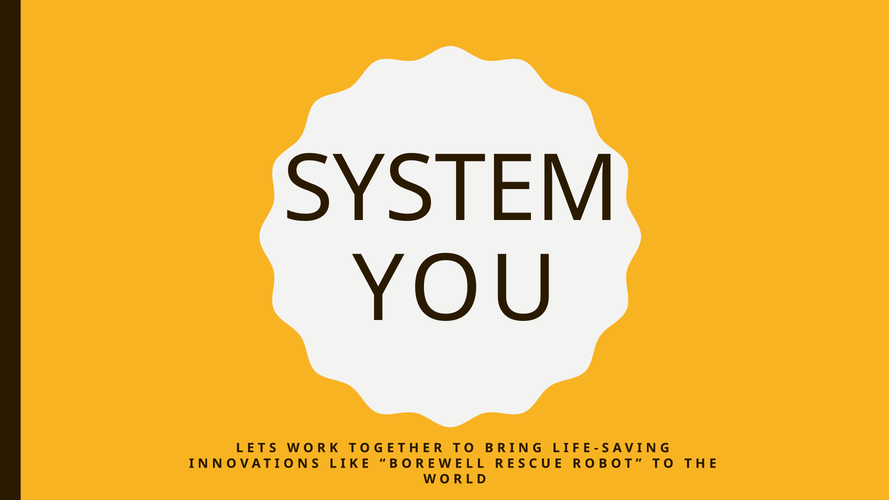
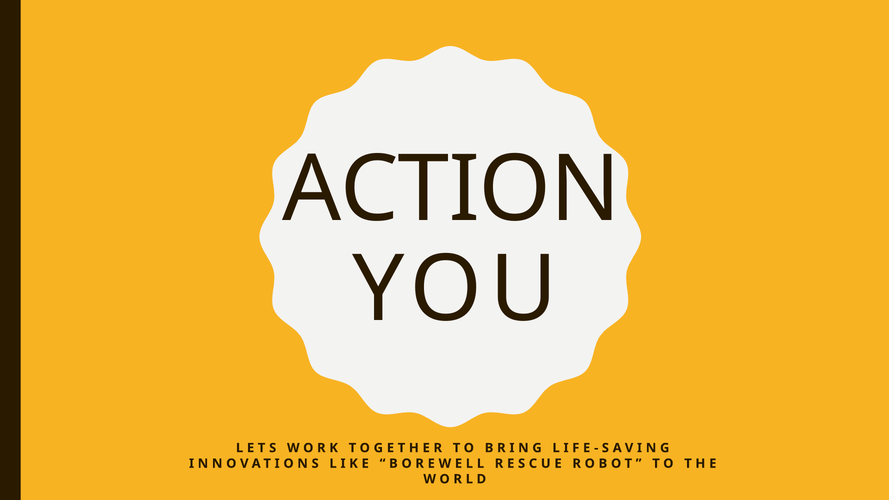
SYSTEM: SYSTEM -> ACTION
